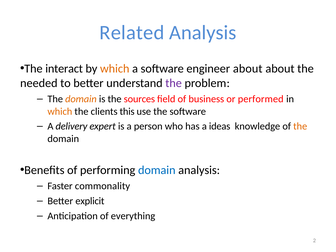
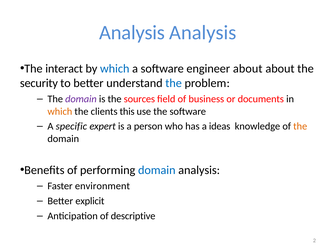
Related at (132, 33): Related -> Analysis
which at (115, 69) colour: orange -> blue
needed: needed -> security
the at (174, 83) colour: purple -> blue
domain at (81, 99) colour: orange -> purple
performed: performed -> documents
delivery: delivery -> specific
commonality: commonality -> environment
everything: everything -> descriptive
